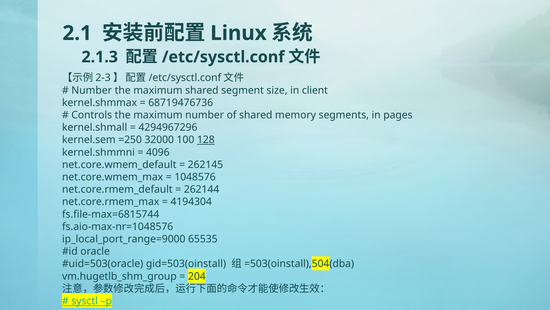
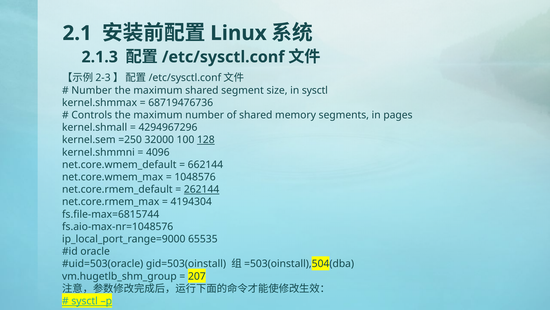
in client: client -> sysctl
262145: 262145 -> 662144
262144 underline: none -> present
204: 204 -> 207
